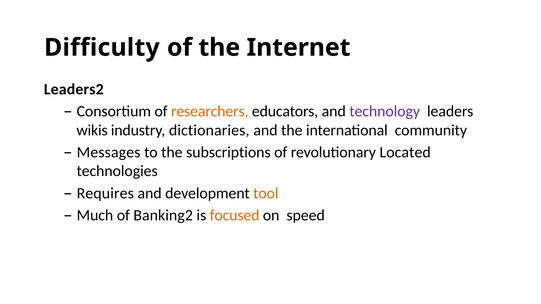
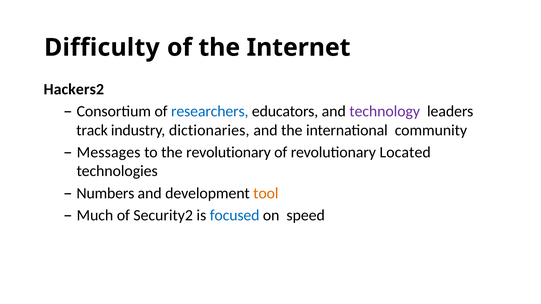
Leaders2: Leaders2 -> Hackers2
researchers colour: orange -> blue
wikis: wikis -> track
the subscriptions: subscriptions -> revolutionary
Requires: Requires -> Numbers
Banking2: Banking2 -> Security2
focused colour: orange -> blue
